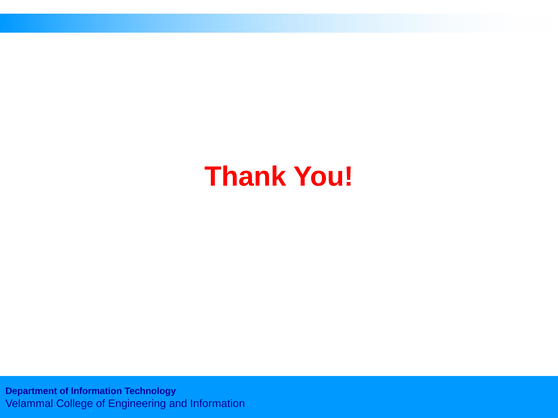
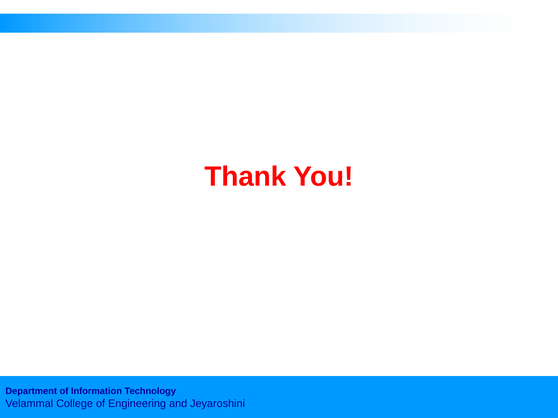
and Information: Information -> Jeyaroshini
